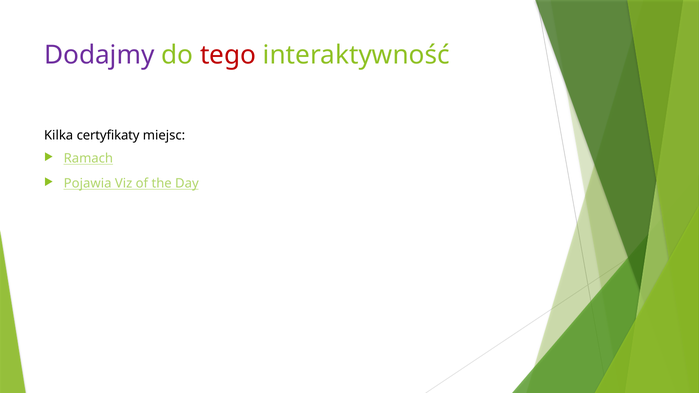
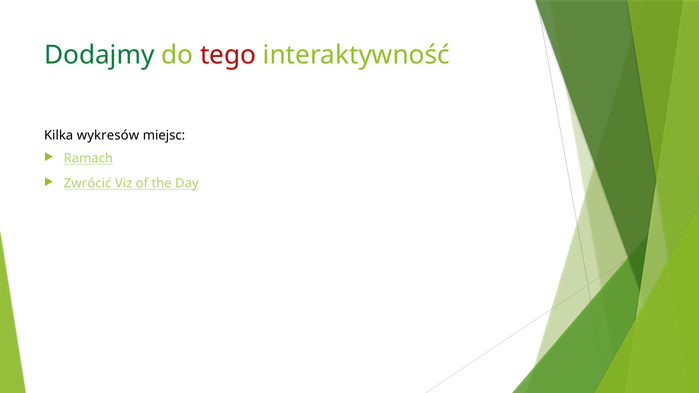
Dodajmy colour: purple -> green
certyfikaty: certyfikaty -> wykresów
Pojawia: Pojawia -> Zwrócić
